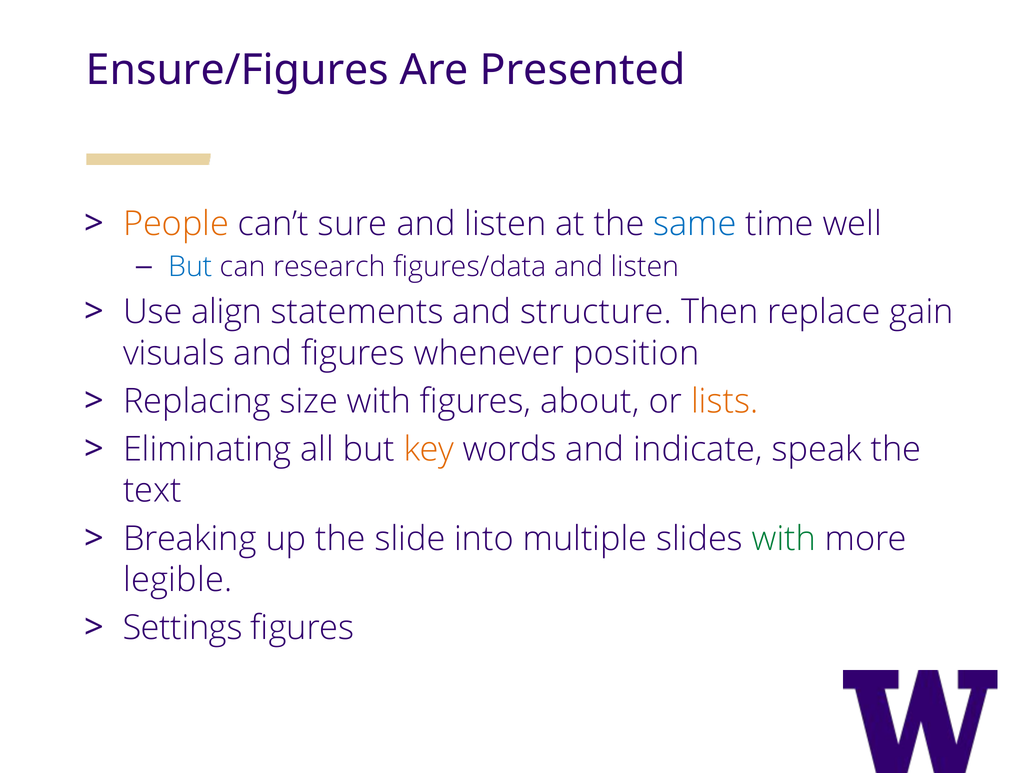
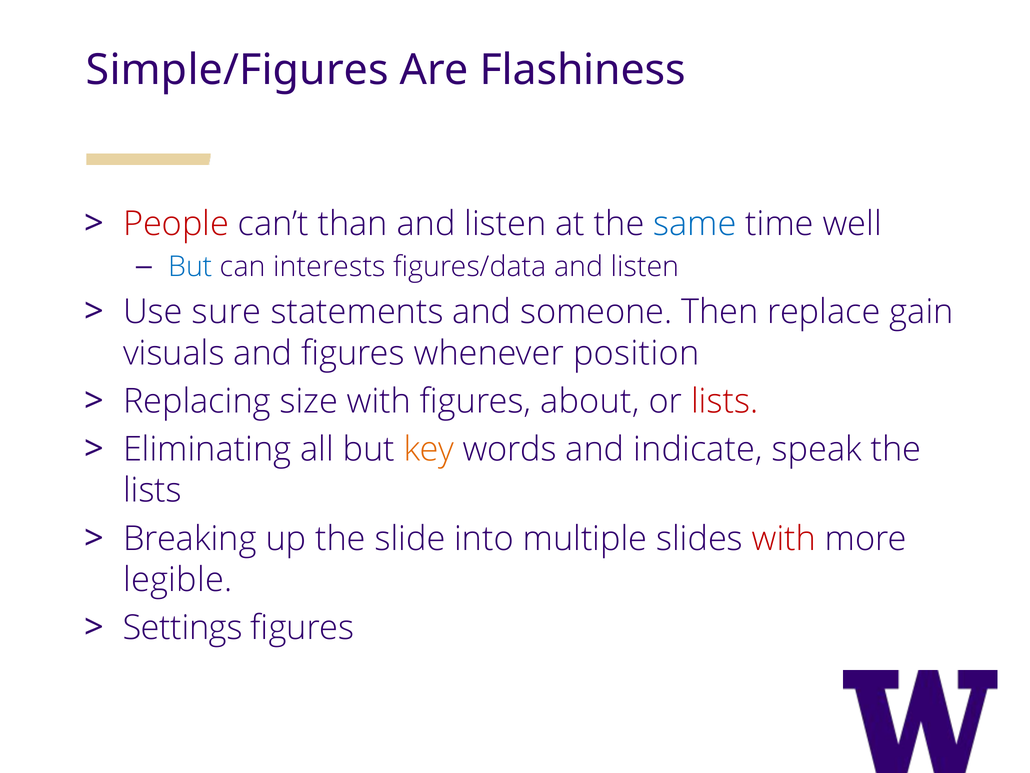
Ensure/Figures: Ensure/Figures -> Simple/Figures
Presented: Presented -> Flashiness
People colour: orange -> red
sure: sure -> than
research: research -> interests
align: align -> sure
structure: structure -> someone
lists at (725, 401) colour: orange -> red
text at (152, 490): text -> lists
with at (784, 538) colour: green -> red
